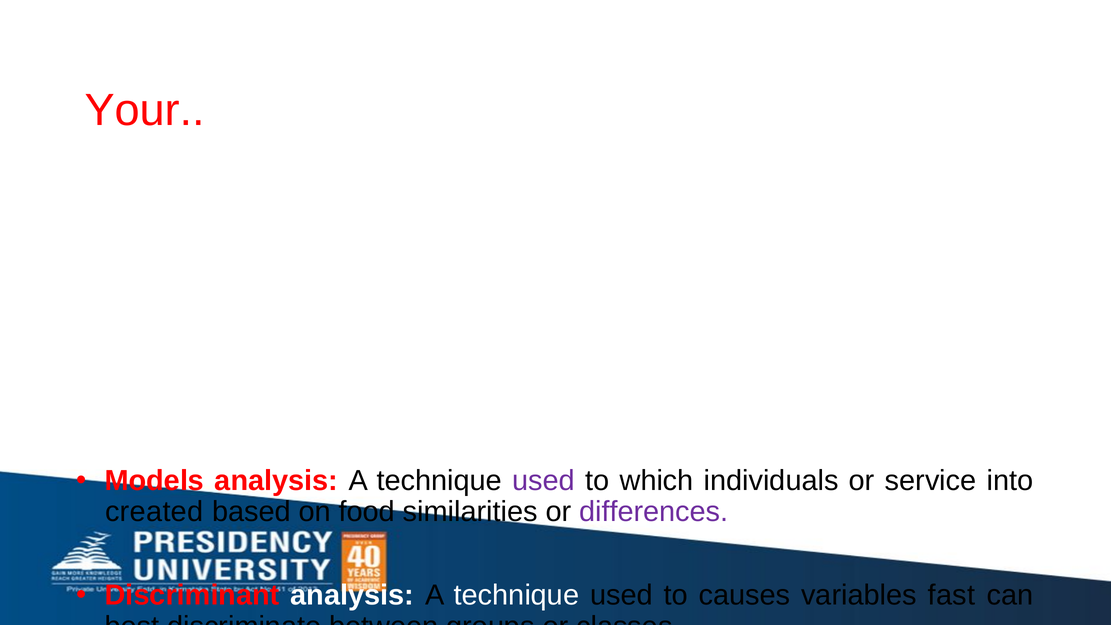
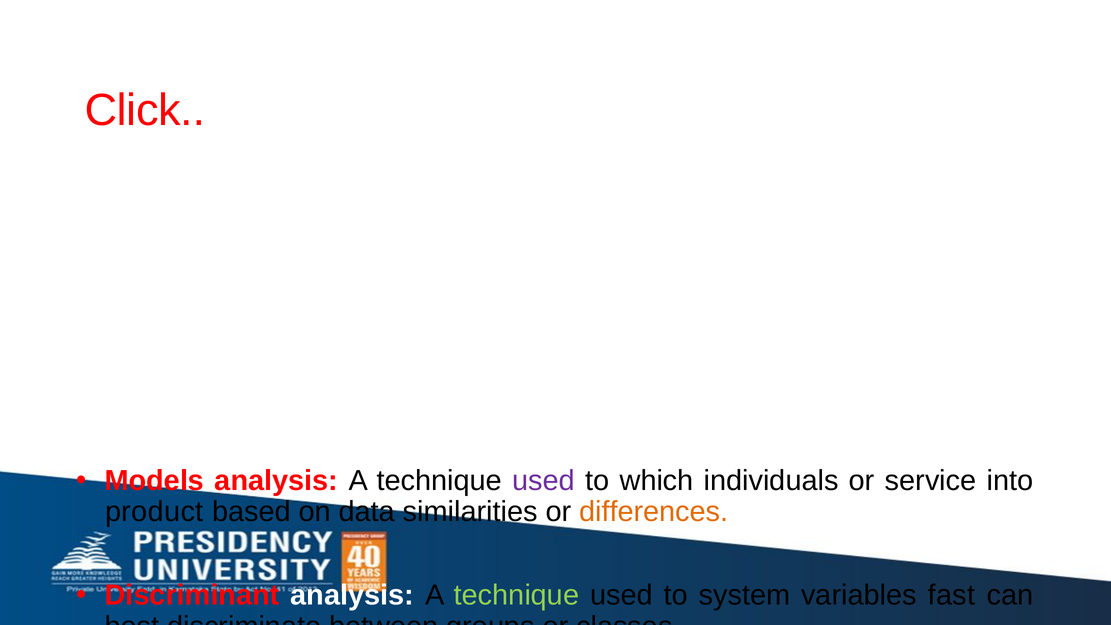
Your: Your -> Click
created: created -> product
food: food -> data
differences colour: purple -> orange
technique at (517, 595) colour: white -> light green
causes: causes -> system
